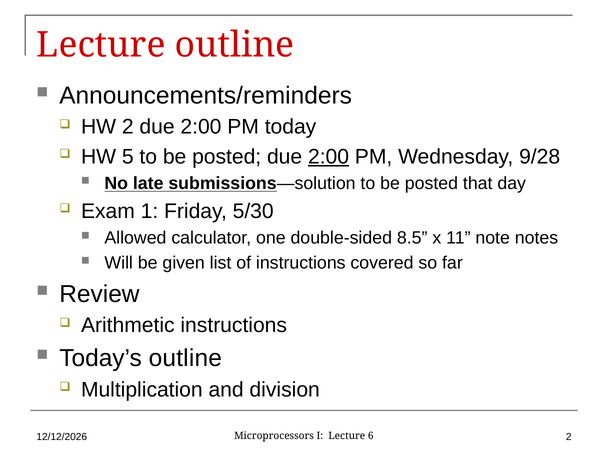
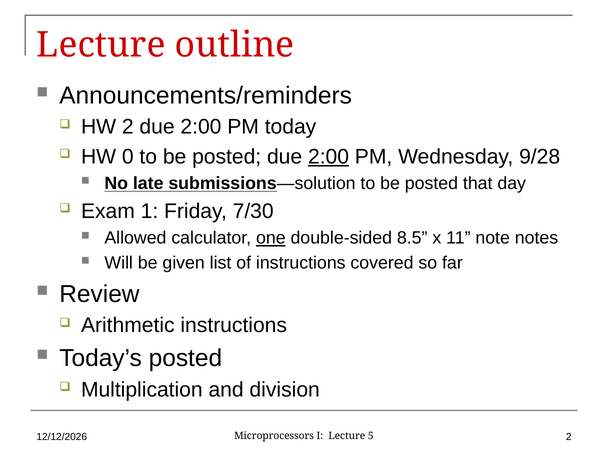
5: 5 -> 0
5/30: 5/30 -> 7/30
one underline: none -> present
Today’s outline: outline -> posted
6: 6 -> 5
